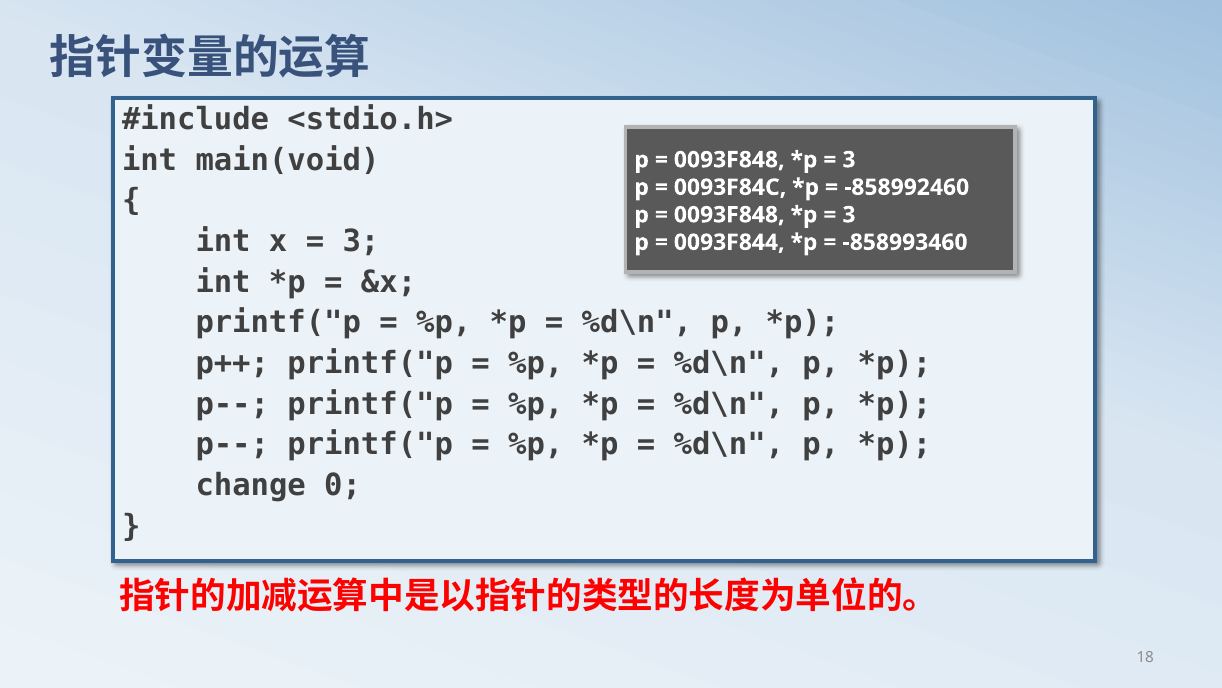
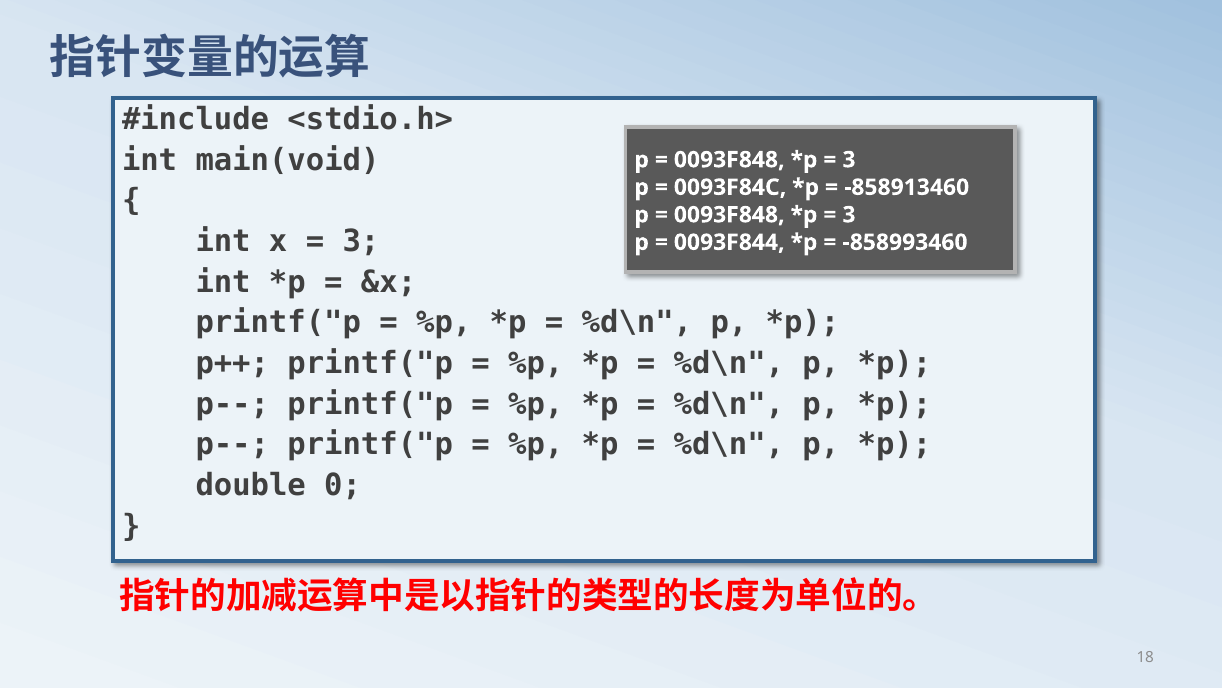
-858992460: -858992460 -> -858913460
change: change -> double
